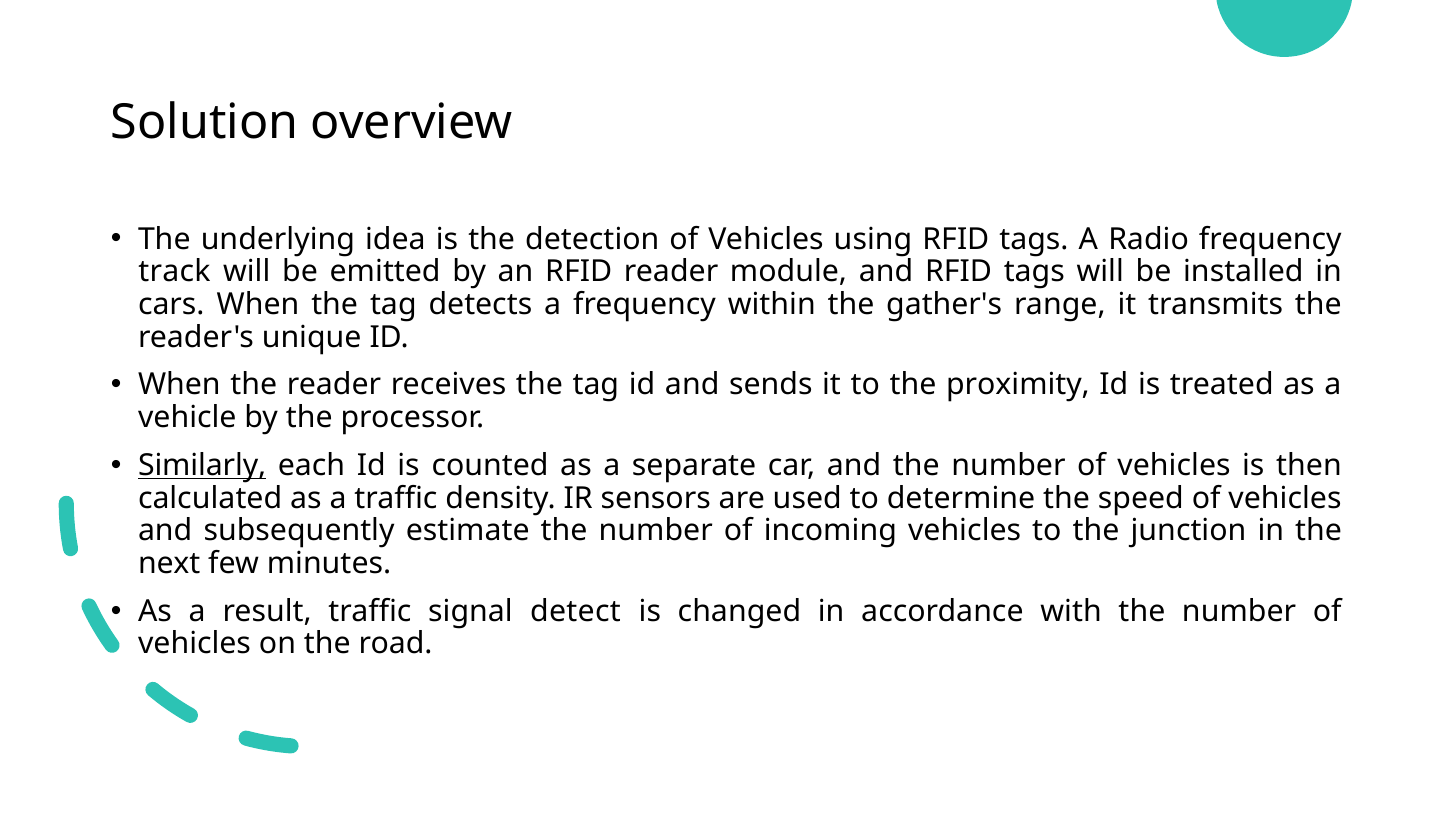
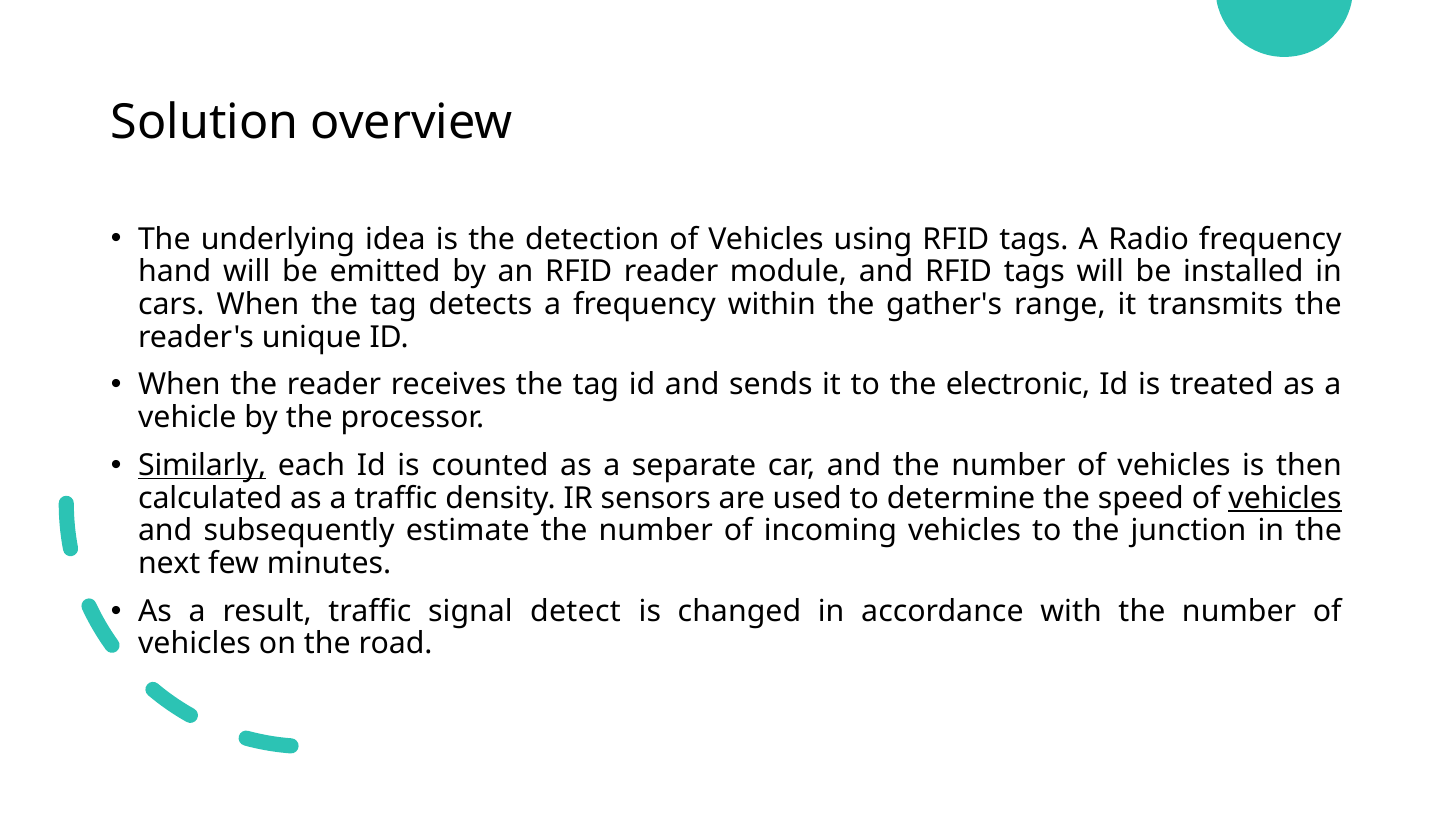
track: track -> hand
proximity: proximity -> electronic
vehicles at (1285, 498) underline: none -> present
